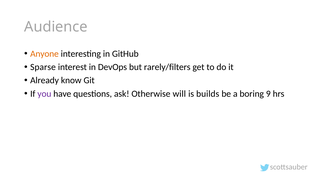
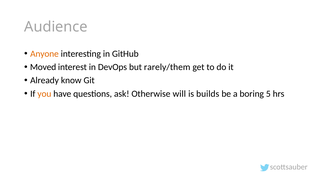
Sparse: Sparse -> Moved
rarely/filters: rarely/filters -> rarely/them
you colour: purple -> orange
9: 9 -> 5
